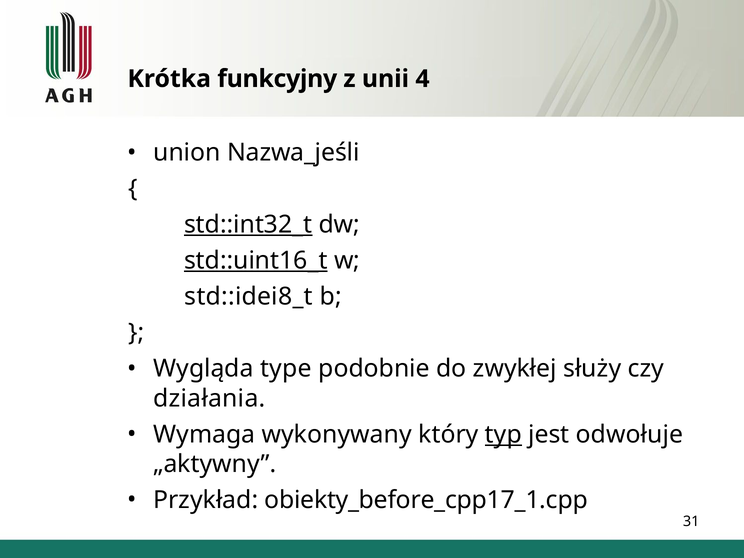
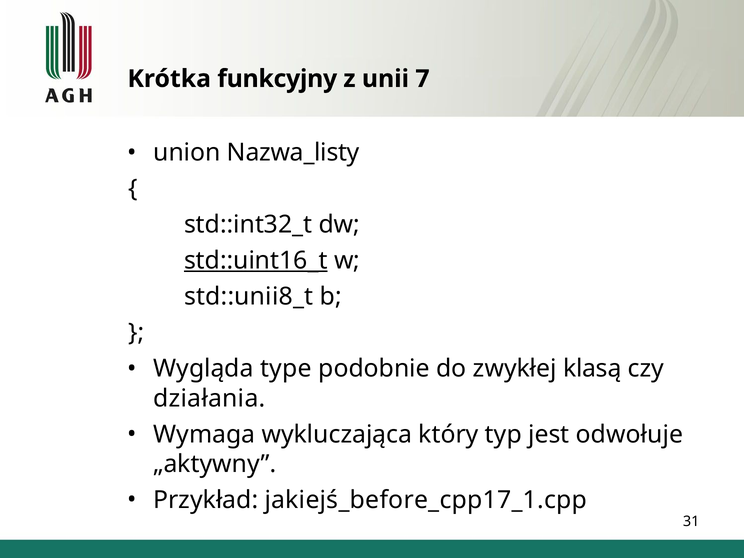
4: 4 -> 7
Nazwa_jeśli: Nazwa_jeśli -> Nazwa_listy
std::int32_t underline: present -> none
std::idei8_t: std::idei8_t -> std::unii8_t
służy: służy -> klasą
wykonywany: wykonywany -> wykluczająca
typ underline: present -> none
obiekty_before_cpp17_1.cpp: obiekty_before_cpp17_1.cpp -> jakiejś_before_cpp17_1.cpp
